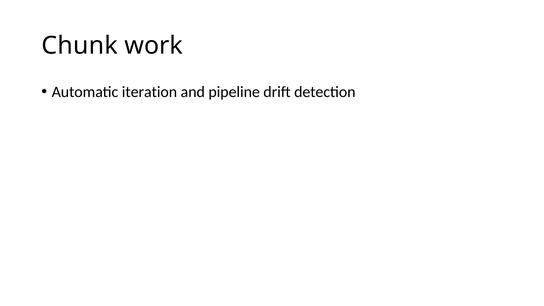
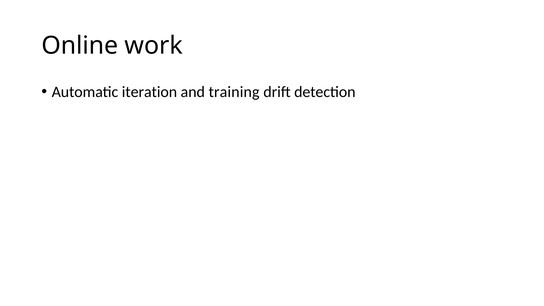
Chunk: Chunk -> Online
pipeline: pipeline -> training
